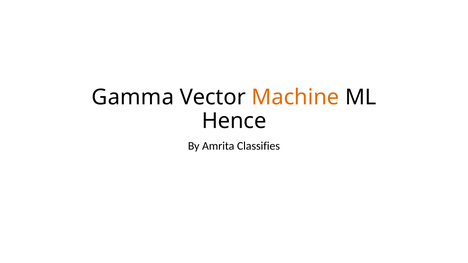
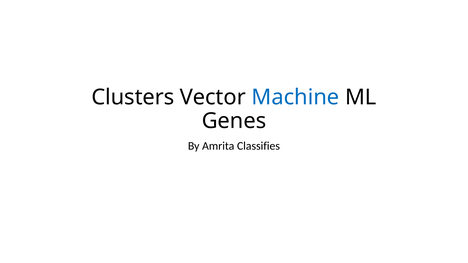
Gamma: Gamma -> Clusters
Machine colour: orange -> blue
Hence: Hence -> Genes
